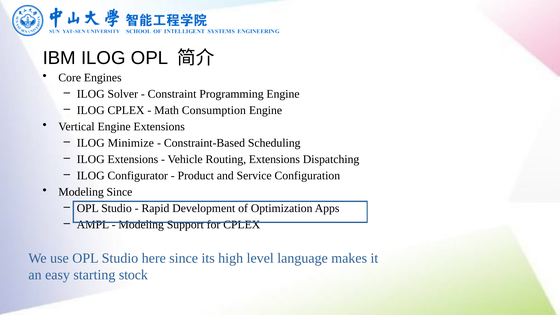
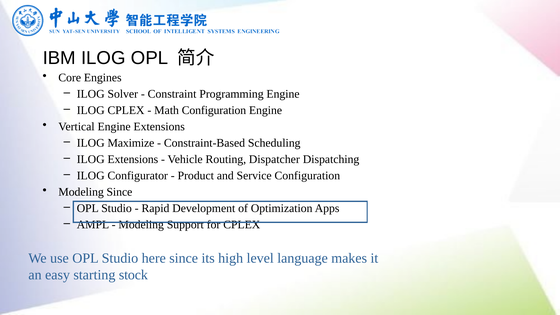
Math Consumption: Consumption -> Configuration
Minimize: Minimize -> Maximize
Routing Extensions: Extensions -> Dispatcher
